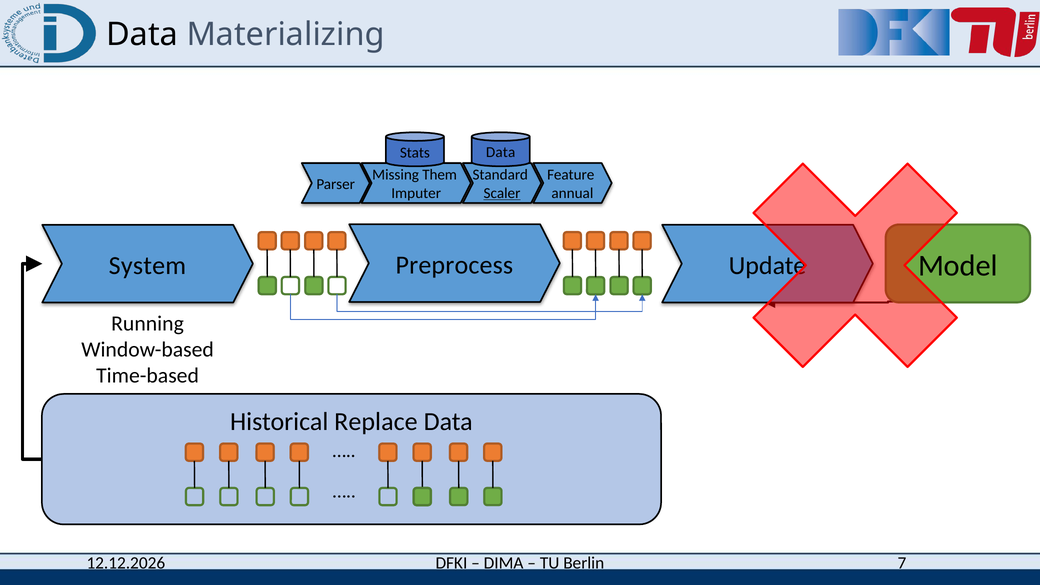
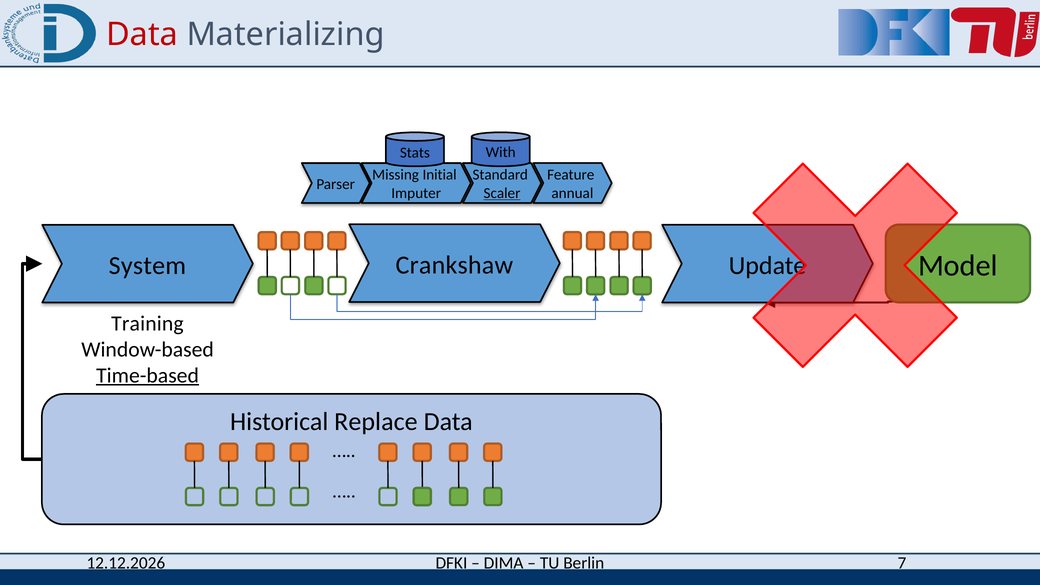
Data at (142, 34) colour: black -> red
Stats Data: Data -> With
Them: Them -> Initial
Preprocess: Preprocess -> Crankshaw
Running: Running -> Training
Time-based underline: none -> present
